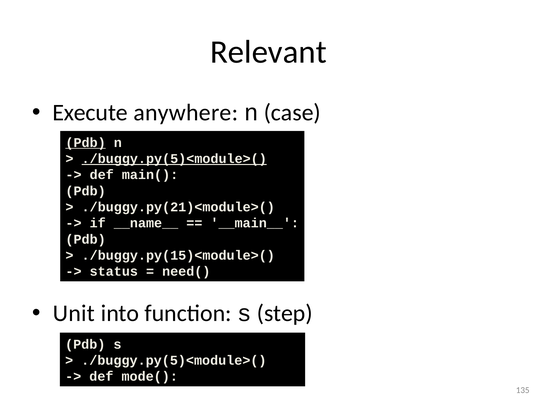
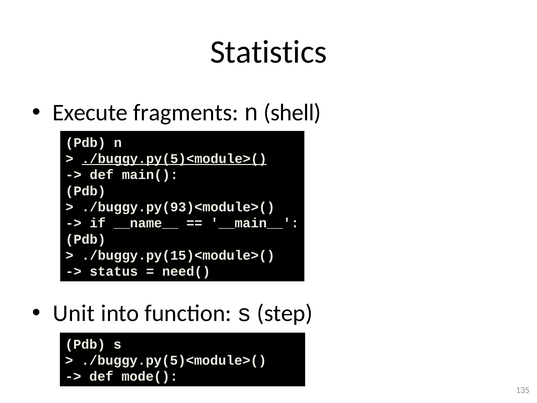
Relevant: Relevant -> Statistics
anywhere: anywhere -> fragments
case: case -> shell
Pdb at (86, 143) underline: present -> none
./buggy.py(21)<module>(: ./buggy.py(21)<module>( -> ./buggy.py(93)<module>(
